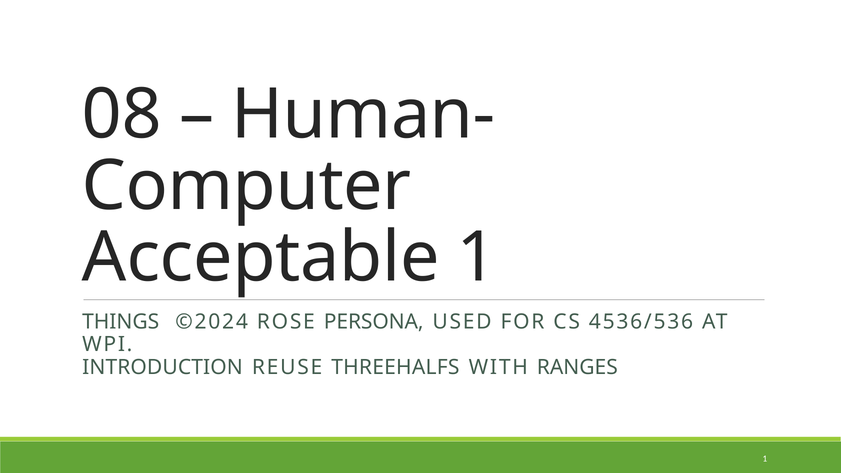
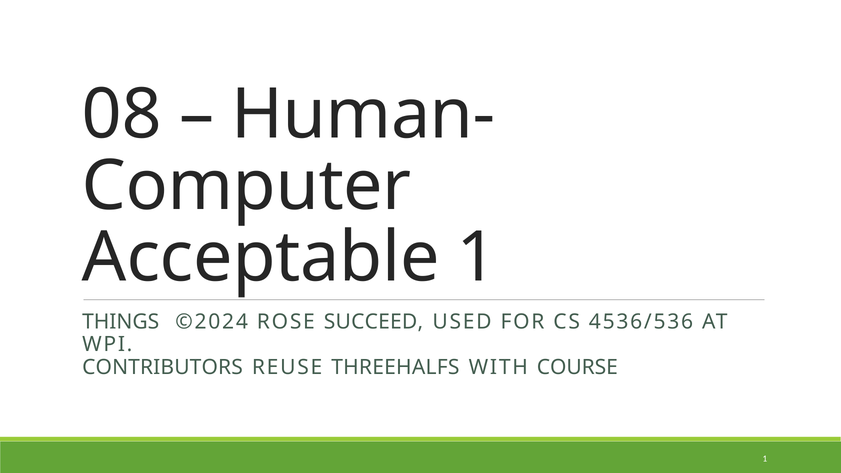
PERSONA: PERSONA -> SUCCEED
INTRODUCTION: INTRODUCTION -> CONTRIBUTORS
RANGES: RANGES -> COURSE
